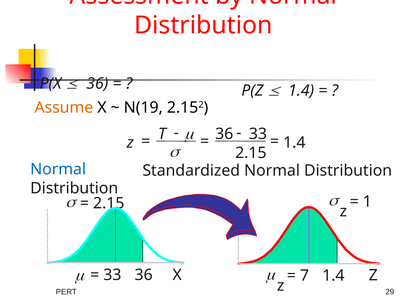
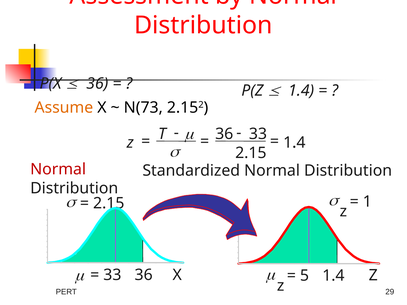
N(19: N(19 -> N(73
Normal at (58, 169) colour: blue -> red
7: 7 -> 5
